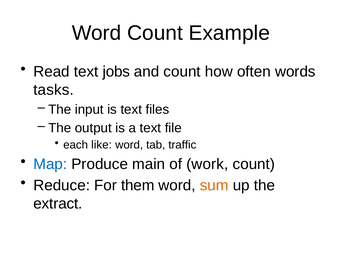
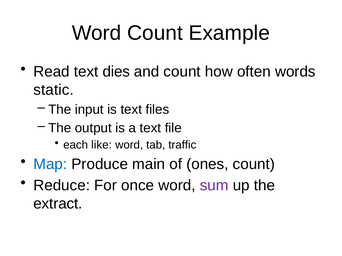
jobs: jobs -> dies
tasks: tasks -> static
work: work -> ones
them: them -> once
sum colour: orange -> purple
